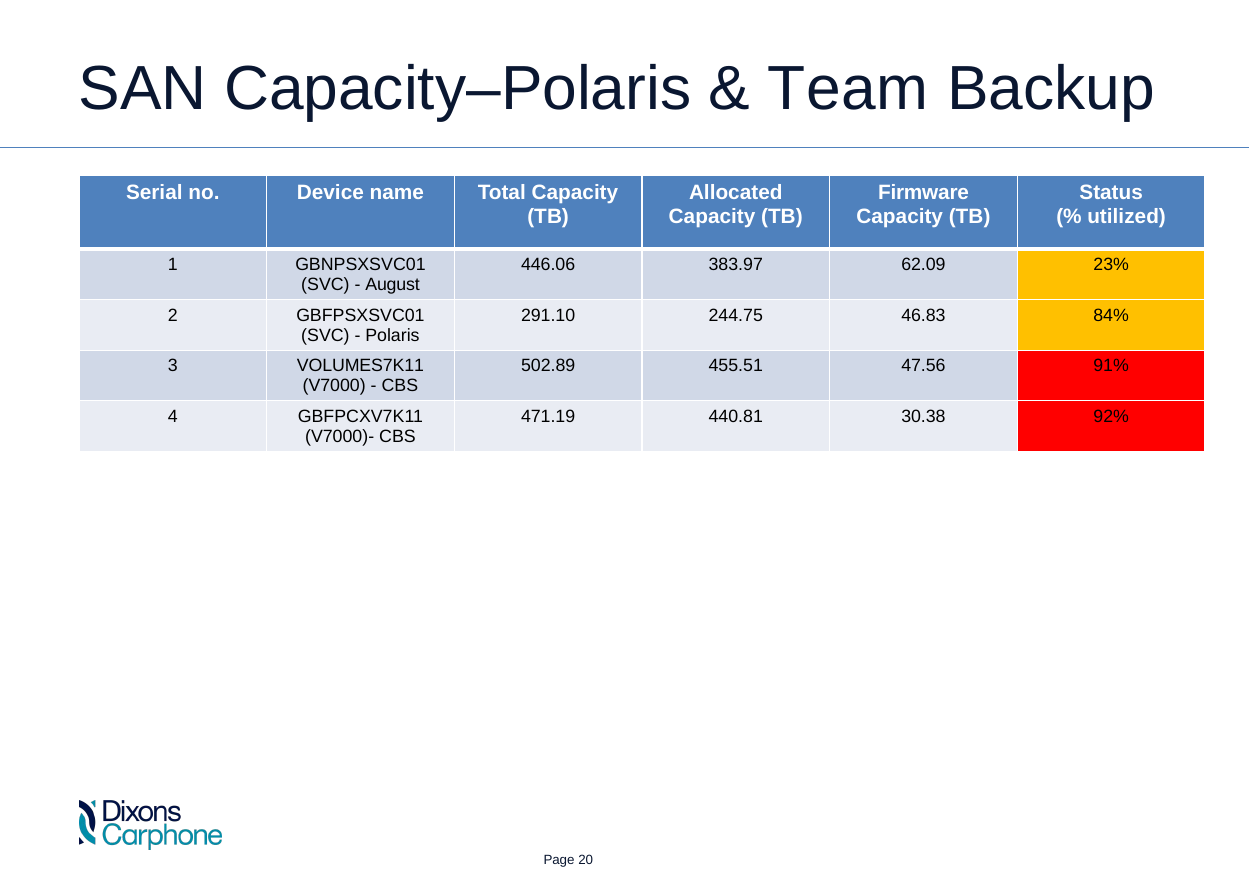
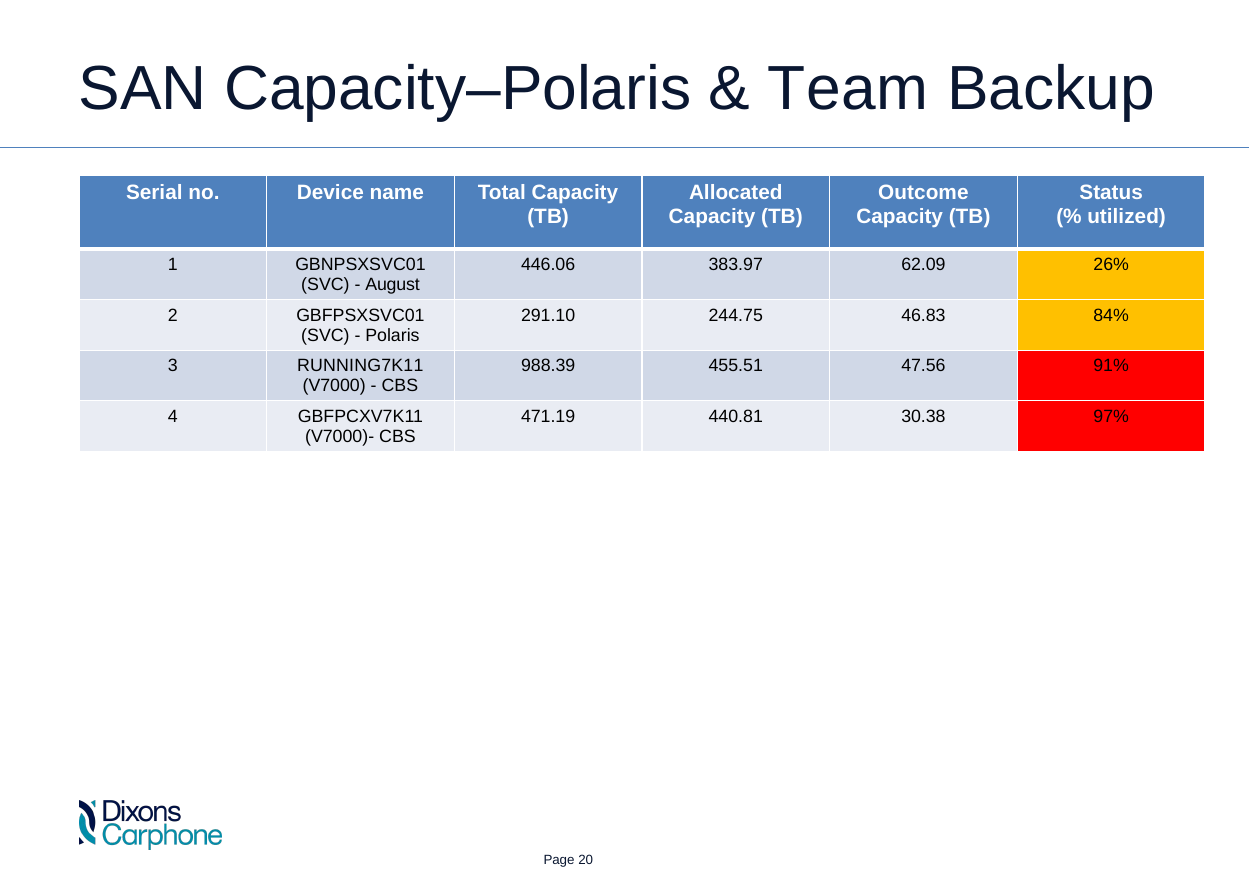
Firmware: Firmware -> Outcome
23%: 23% -> 26%
VOLUMES7K11: VOLUMES7K11 -> RUNNING7K11
502.89: 502.89 -> 988.39
92%: 92% -> 97%
